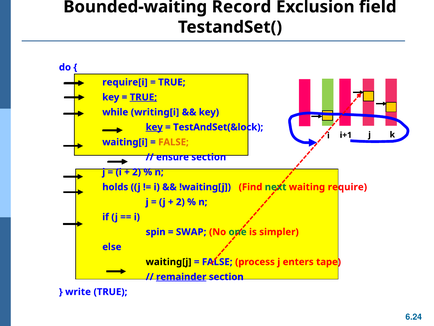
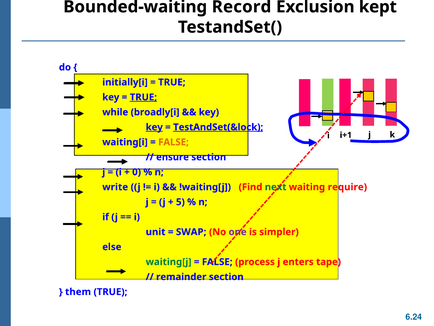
field: field -> kept
require[i: require[i -> initially[i
writing[i: writing[i -> broadly[i
TestAndSet(&lock underline: none -> present
2 at (137, 172): 2 -> 0
holds: holds -> write
2 at (180, 202): 2 -> 5
spin: spin -> unit
one colour: green -> purple
waiting[j colour: black -> green
remainder underline: present -> none
write: write -> them
